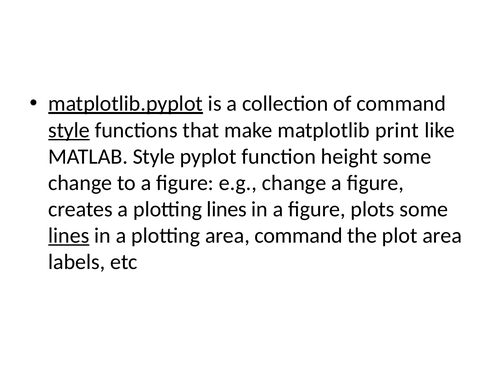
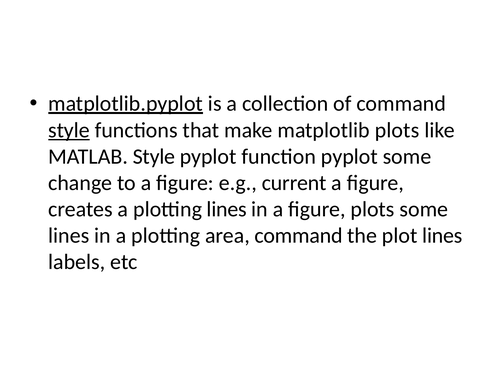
matplotlib print: print -> plots
function height: height -> pyplot
e.g change: change -> current
lines at (69, 236) underline: present -> none
plot area: area -> lines
